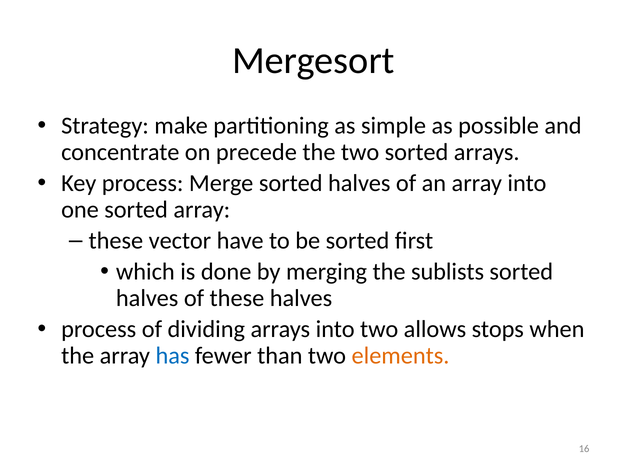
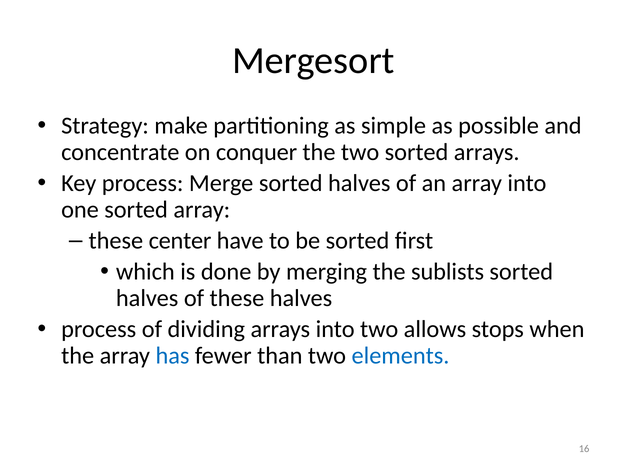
precede: precede -> conquer
vector: vector -> center
elements colour: orange -> blue
